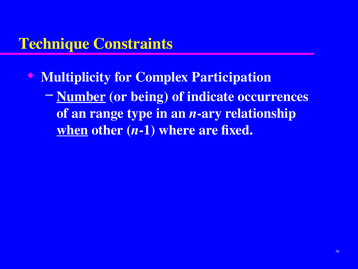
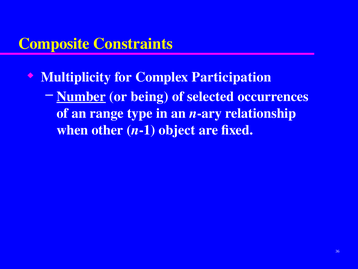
Technique: Technique -> Composite
indicate: indicate -> selected
when underline: present -> none
where: where -> object
